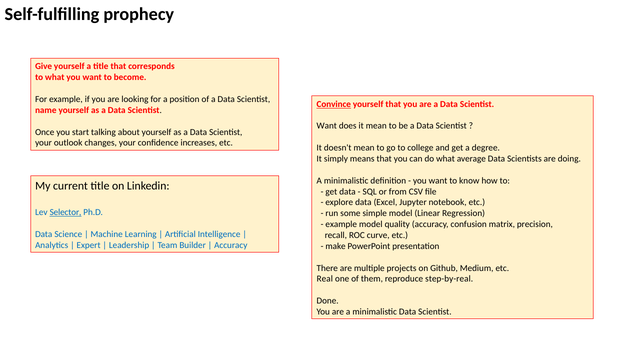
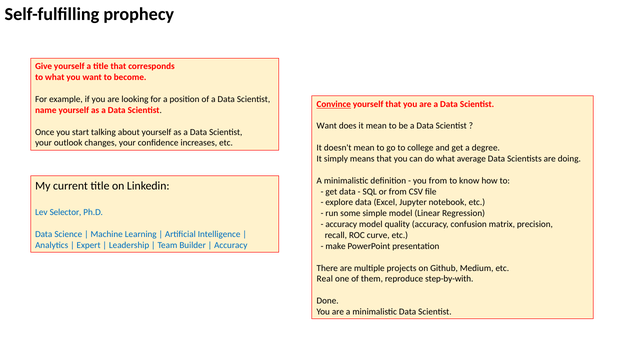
want at (438, 181): want -> from
Selector underline: present -> none
example at (341, 224): example -> accuracy
step-by-real: step-by-real -> step-by-with
